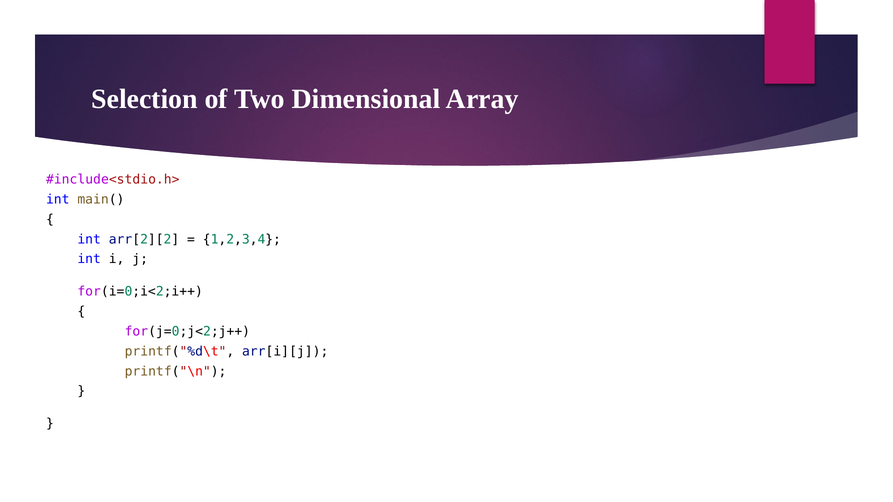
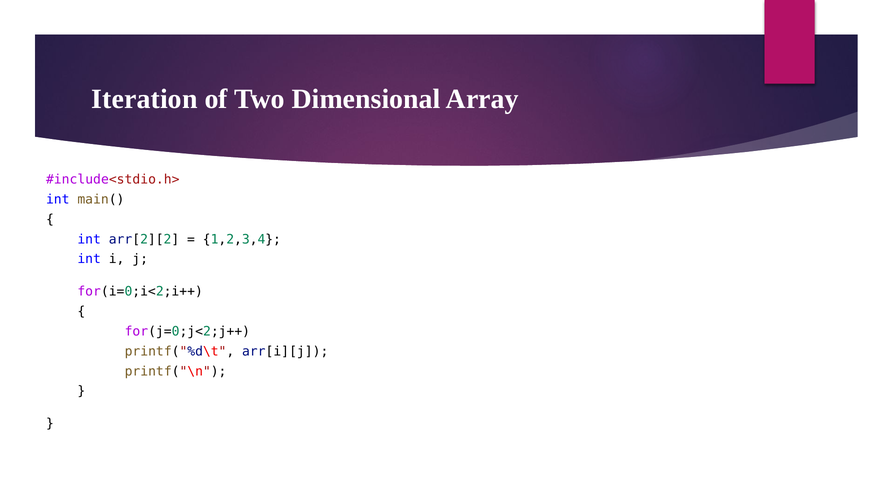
Selection: Selection -> Iteration
